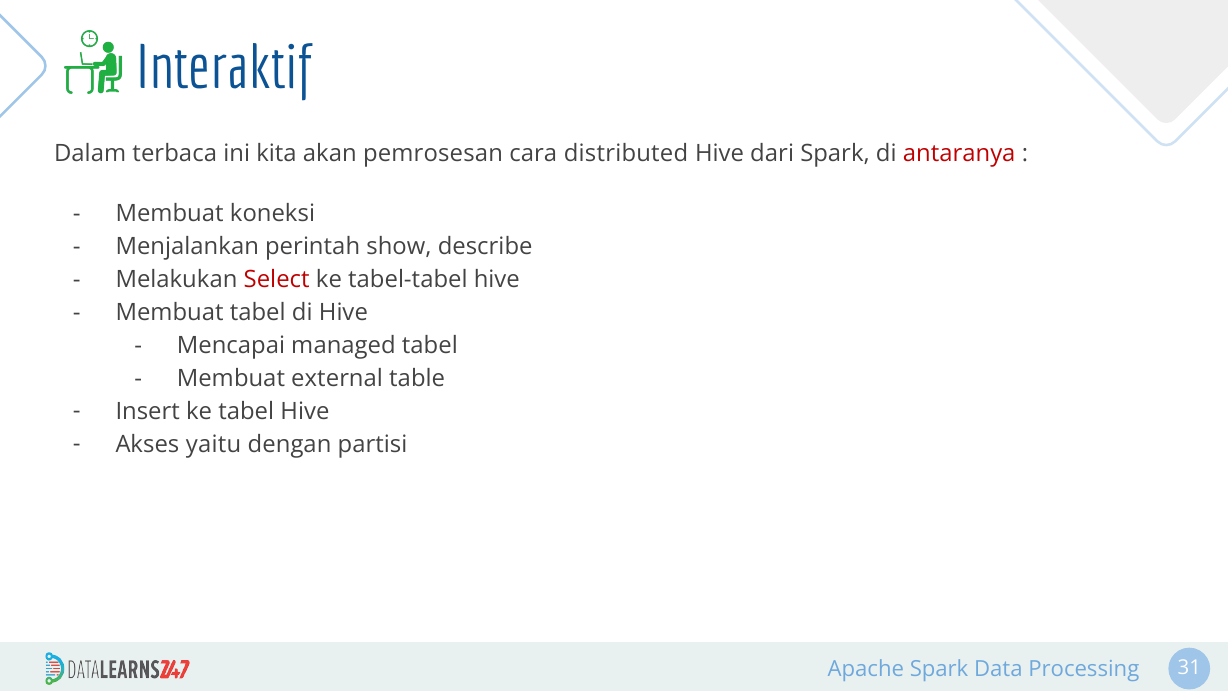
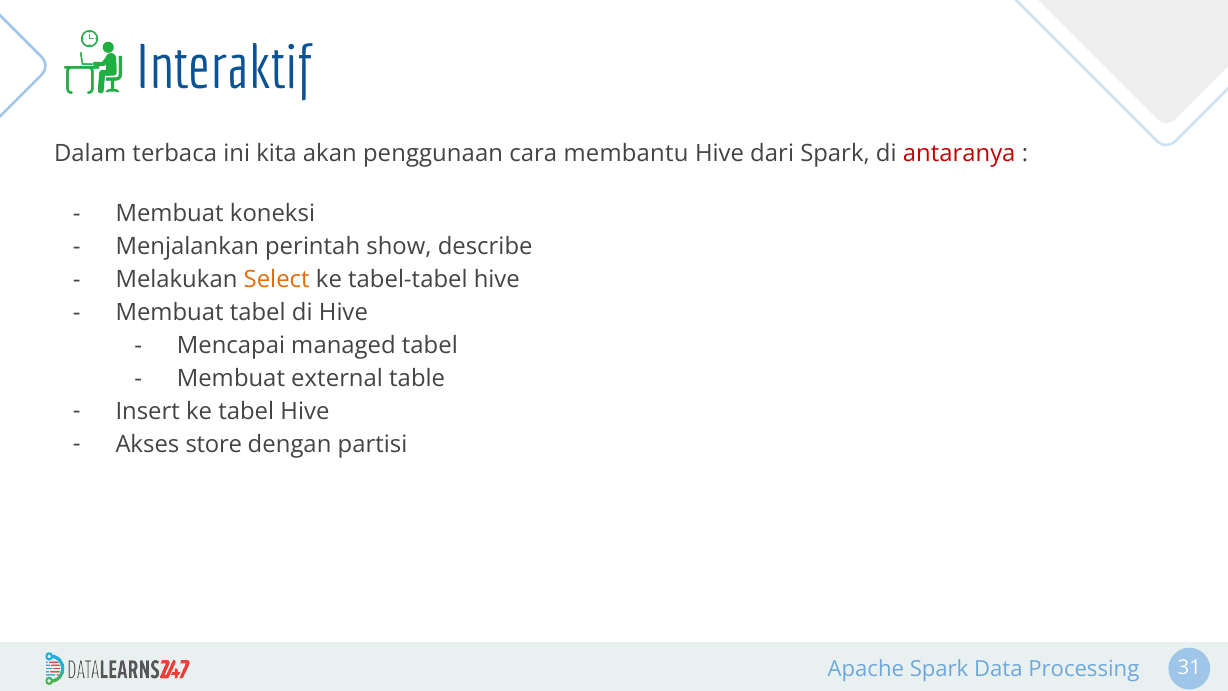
pemrosesan: pemrosesan -> penggunaan
distributed: distributed -> membantu
Select colour: red -> orange
yaitu: yaitu -> store
